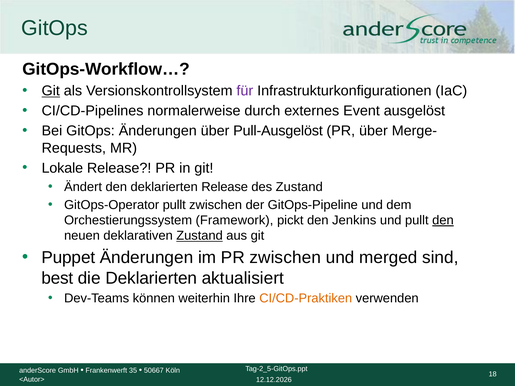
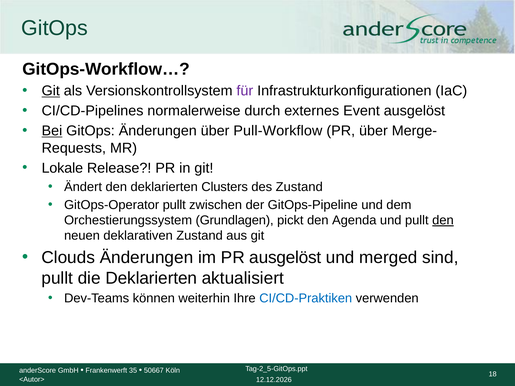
Bei underline: none -> present
Pull-Ausgelöst: Pull-Ausgelöst -> Pull-Workflow
deklarierten Release: Release -> Clusters
Framework: Framework -> Grundlagen
Jenkins: Jenkins -> Agenda
Zustand at (200, 236) underline: present -> none
Puppet: Puppet -> Clouds
PR zwischen: zwischen -> ausgelöst
best at (57, 278): best -> pullt
CI/CD-Praktiken colour: orange -> blue
